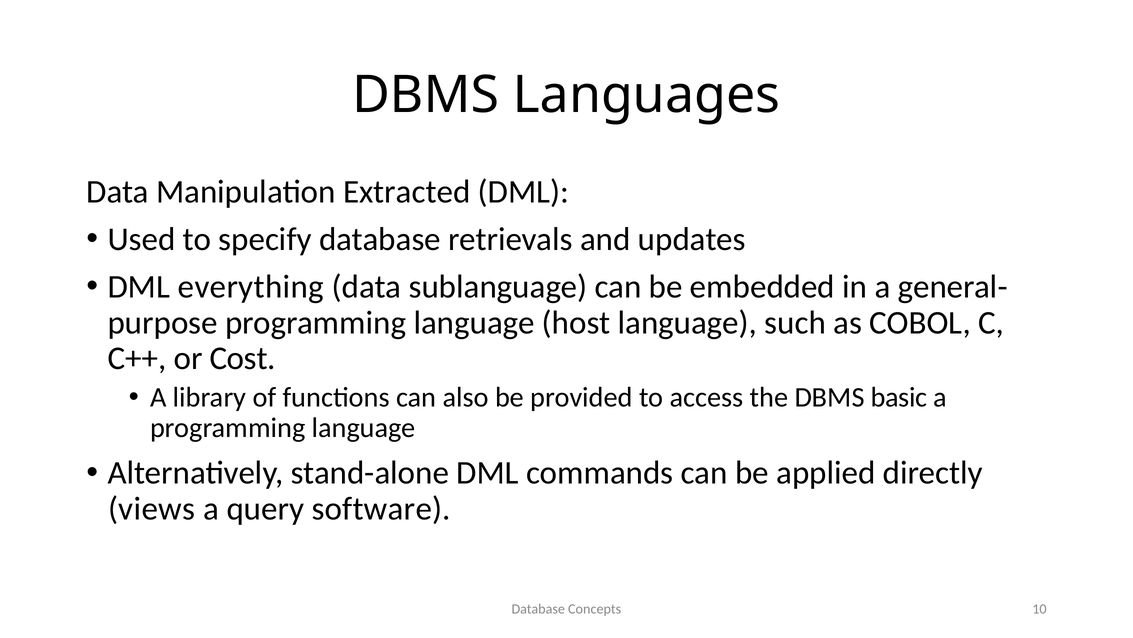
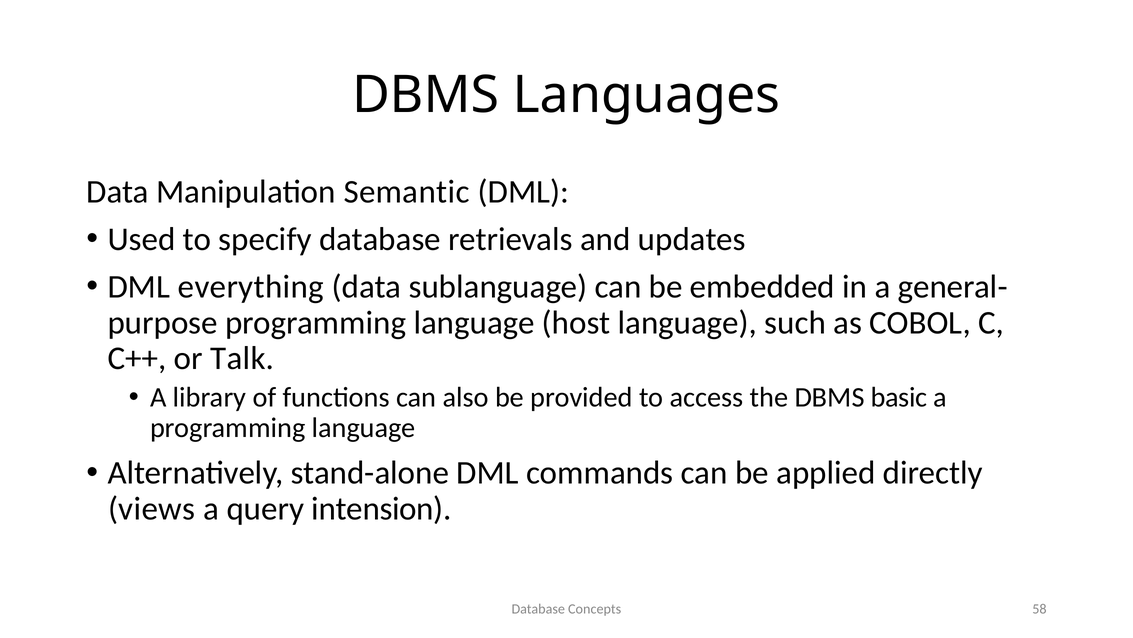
Extracted: Extracted -> Semantic
Cost: Cost -> Talk
software: software -> intension
10: 10 -> 58
